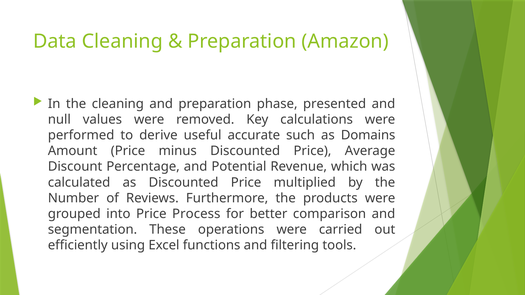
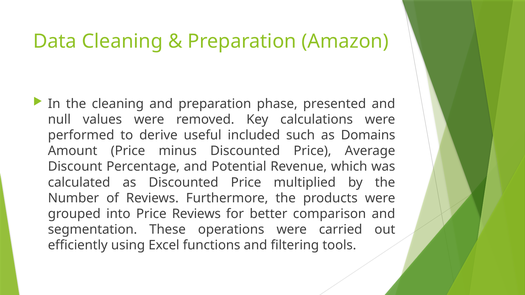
accurate: accurate -> included
Price Process: Process -> Reviews
